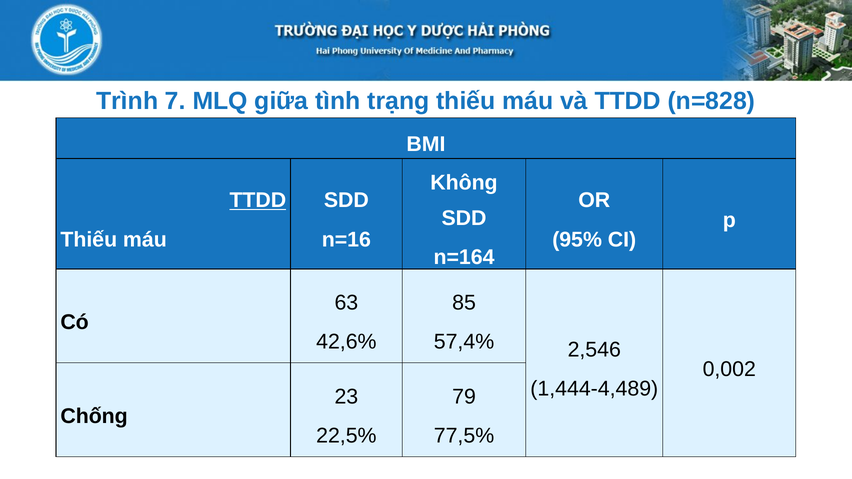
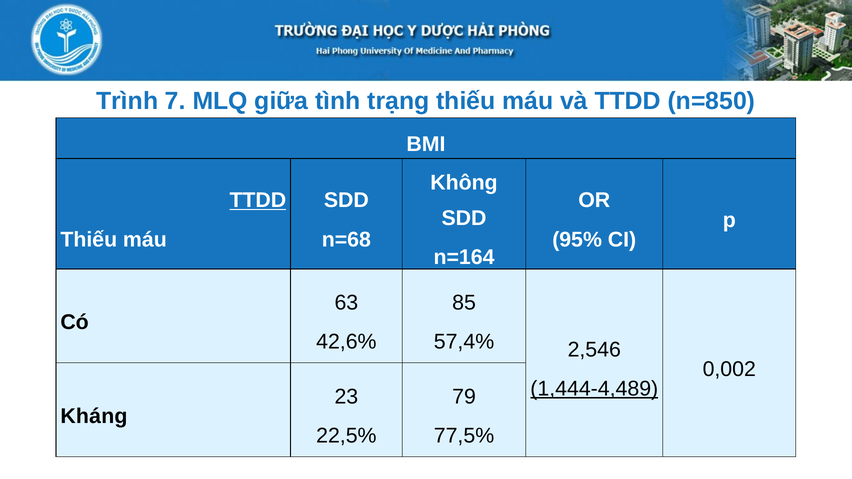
n=828: n=828 -> n=850
n=16: n=16 -> n=68
1,444-4,489 underline: none -> present
Chống: Chống -> Kháng
